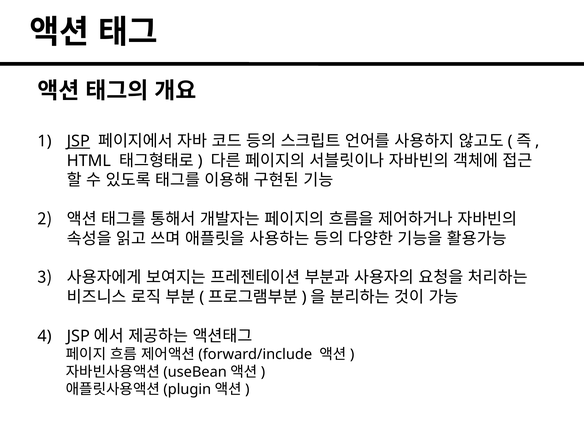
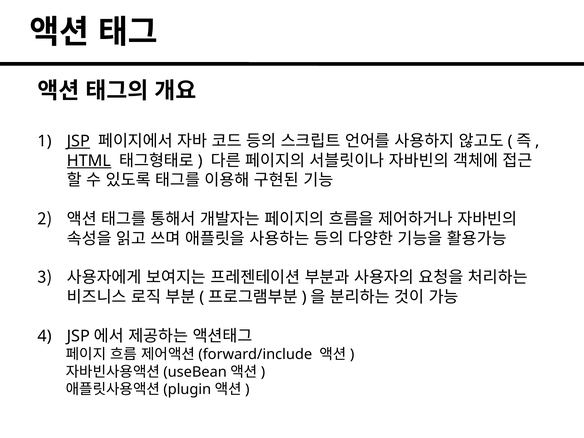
HTML underline: none -> present
